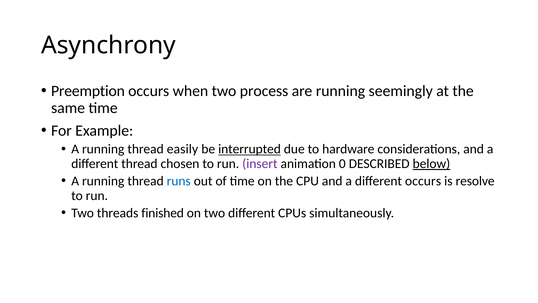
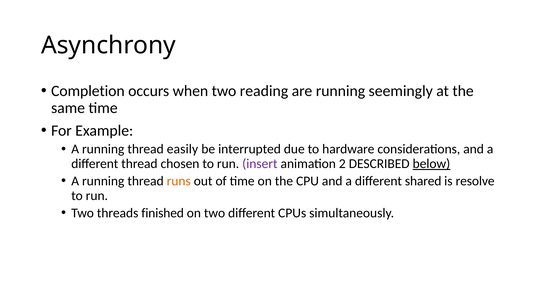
Preemption: Preemption -> Completion
process: process -> reading
interrupted underline: present -> none
0: 0 -> 2
runs colour: blue -> orange
different occurs: occurs -> shared
